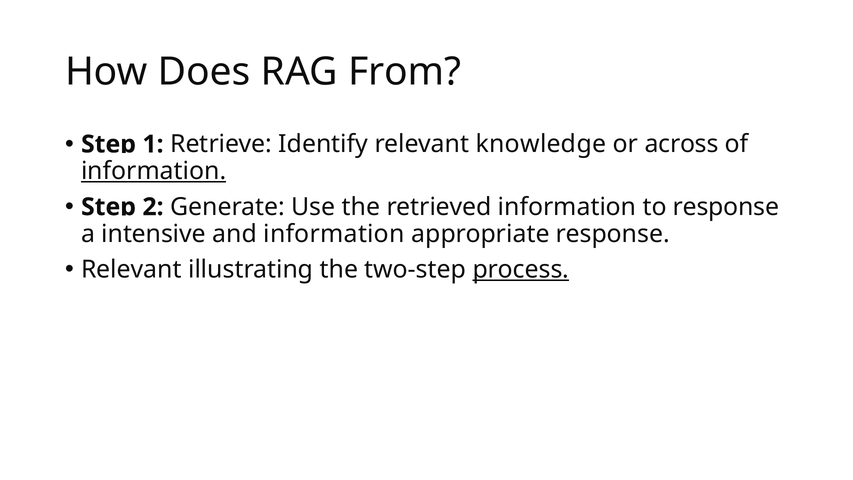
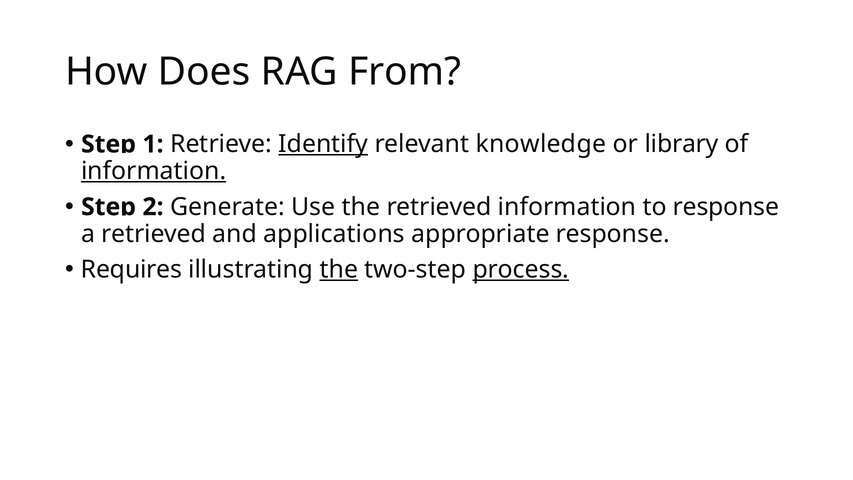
Identify underline: none -> present
across: across -> library
a intensive: intensive -> retrieved
and information: information -> applications
Relevant at (131, 269): Relevant -> Requires
the at (339, 269) underline: none -> present
